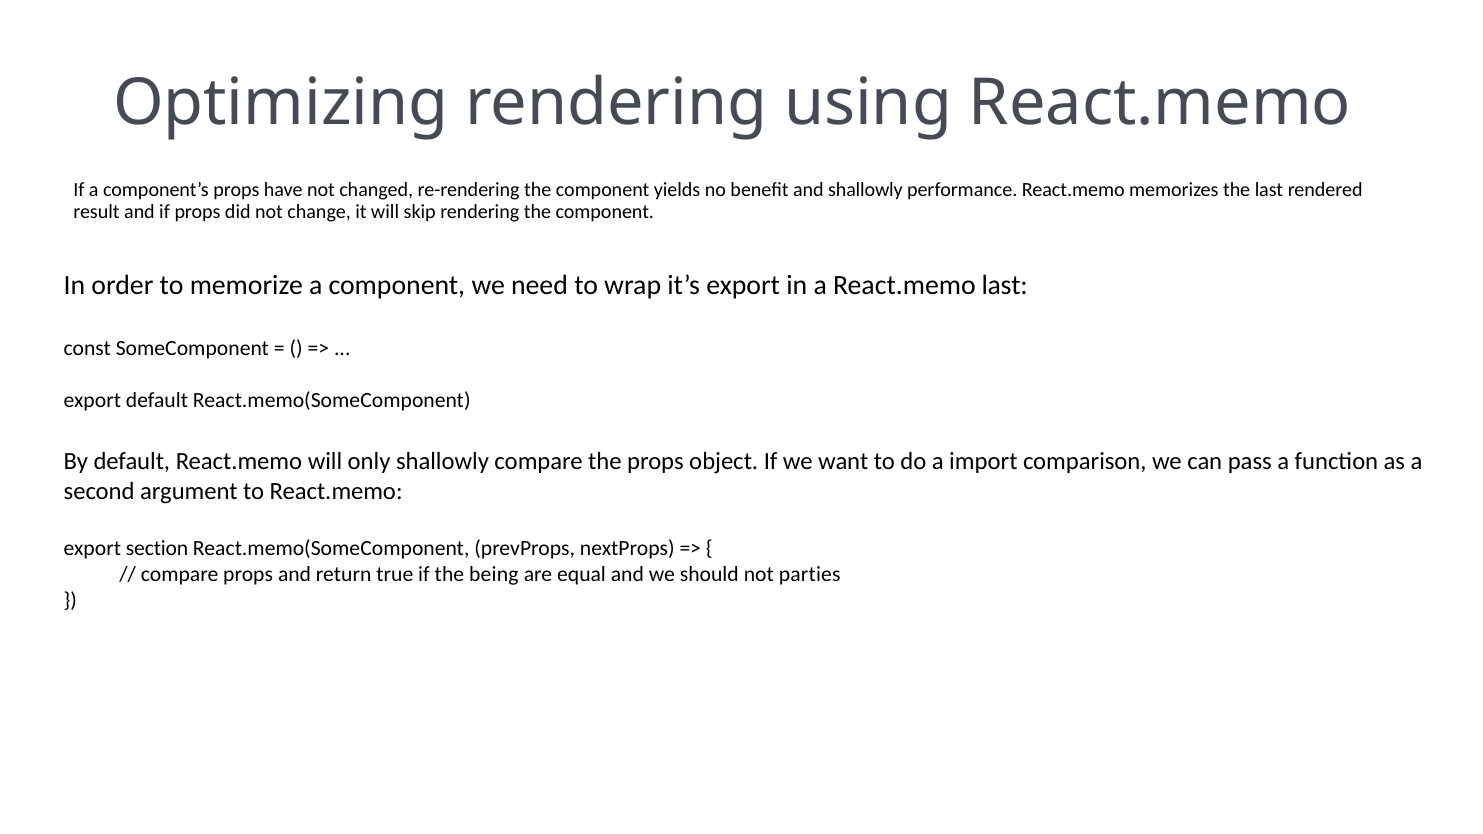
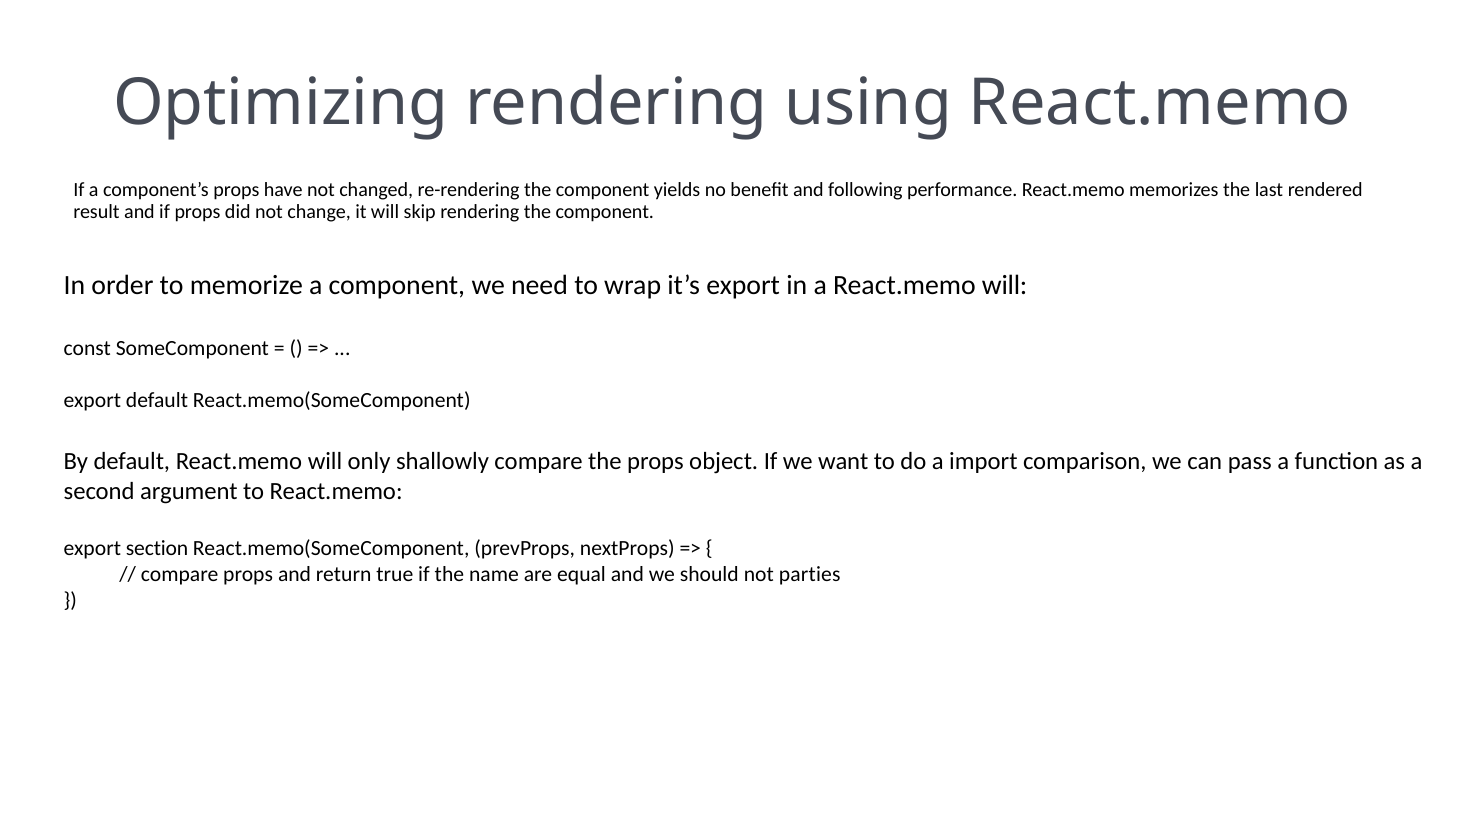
and shallowly: shallowly -> following
a React.memo last: last -> will
being: being -> name
